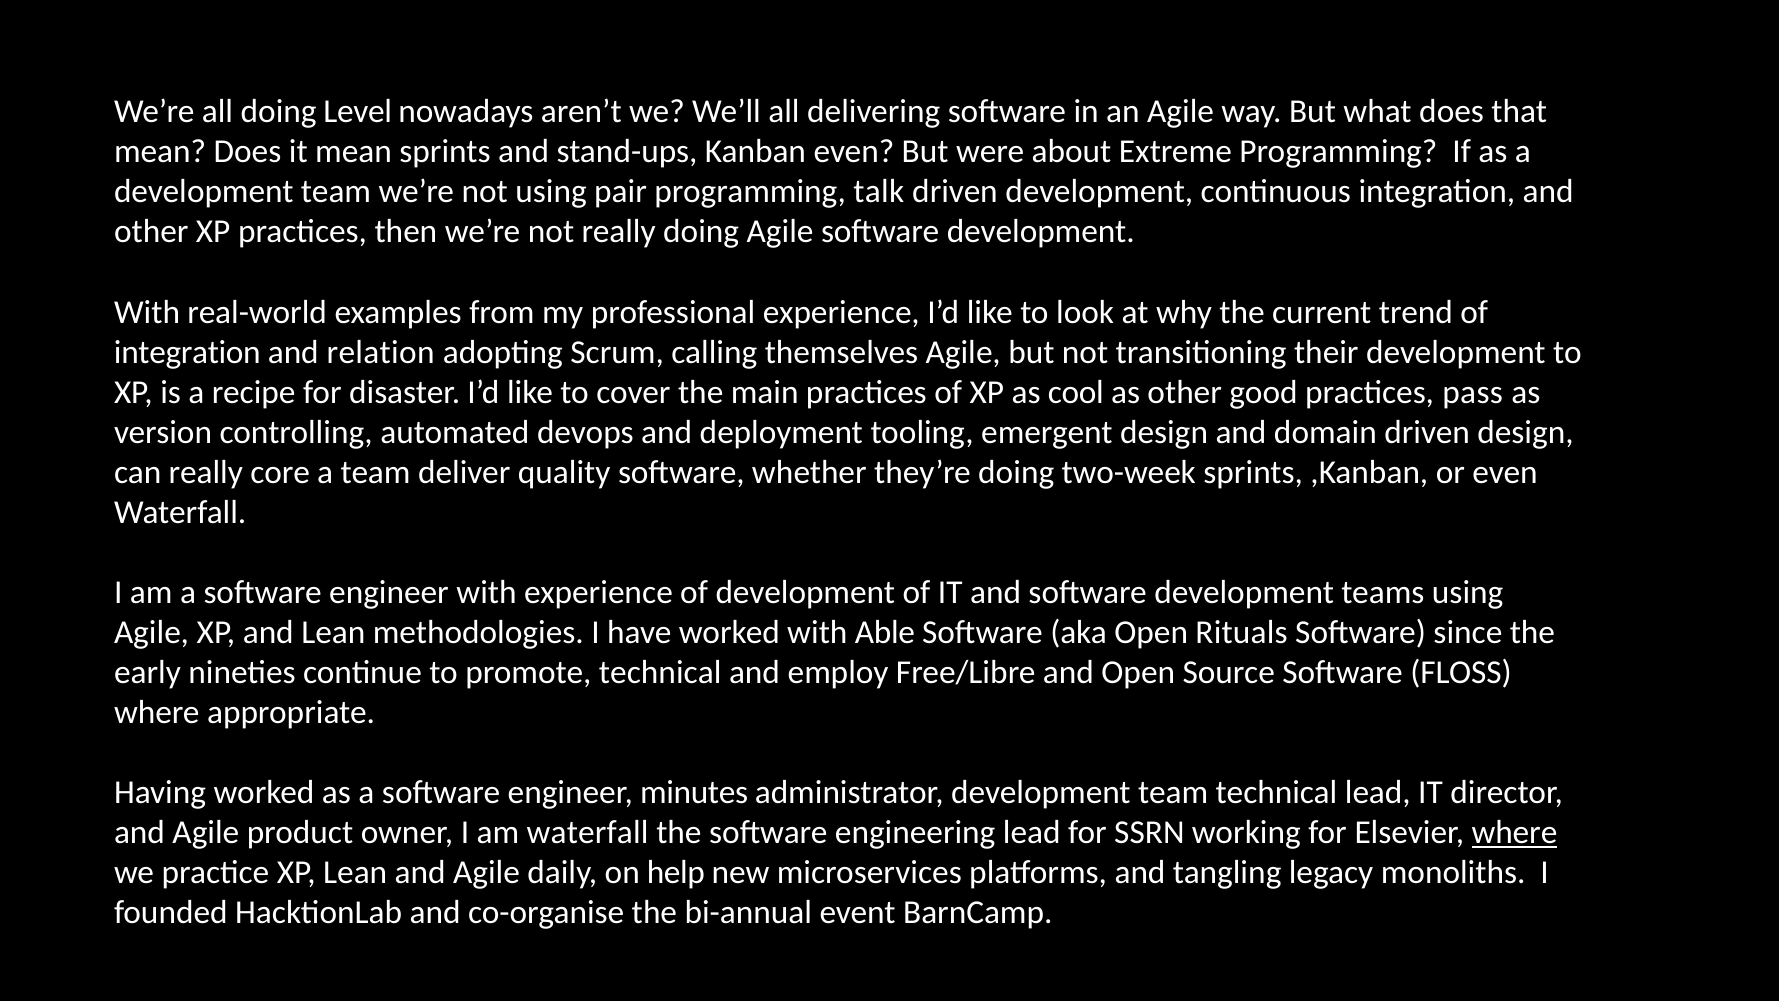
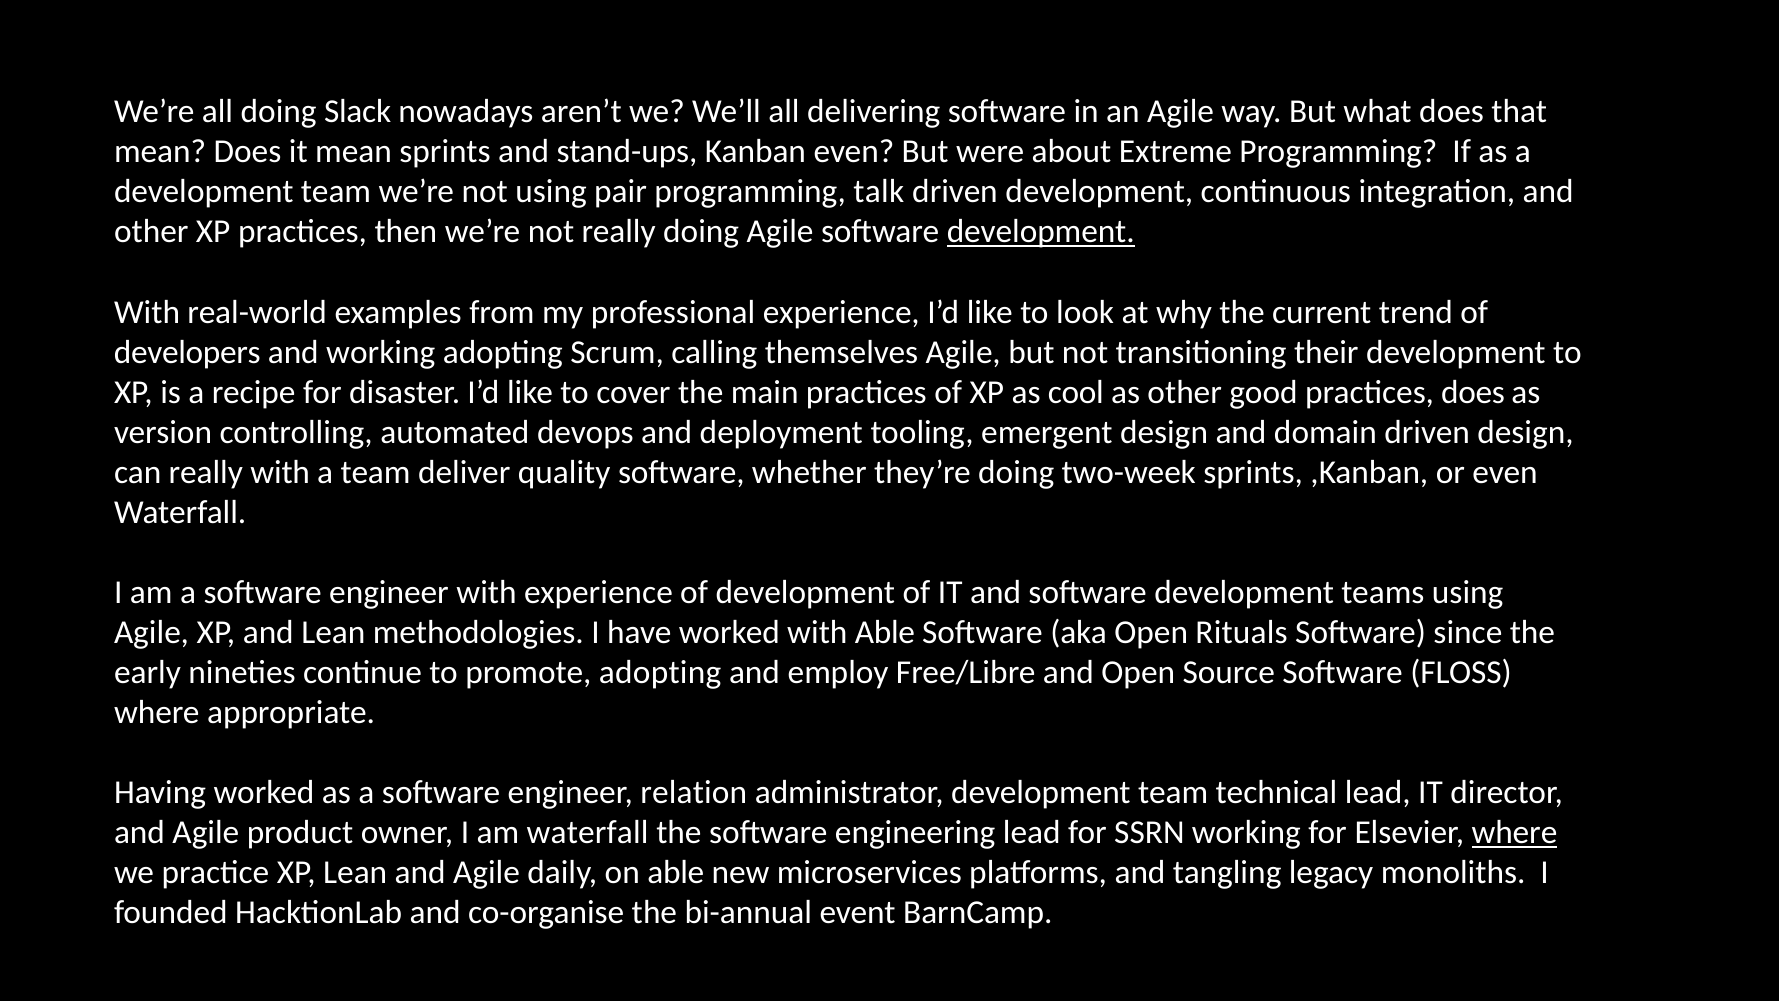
Level: Level -> Slack
development at (1041, 232) underline: none -> present
integration at (187, 352): integration -> developers
and relation: relation -> working
practices pass: pass -> does
really core: core -> with
promote technical: technical -> adopting
minutes: minutes -> relation
on help: help -> able
